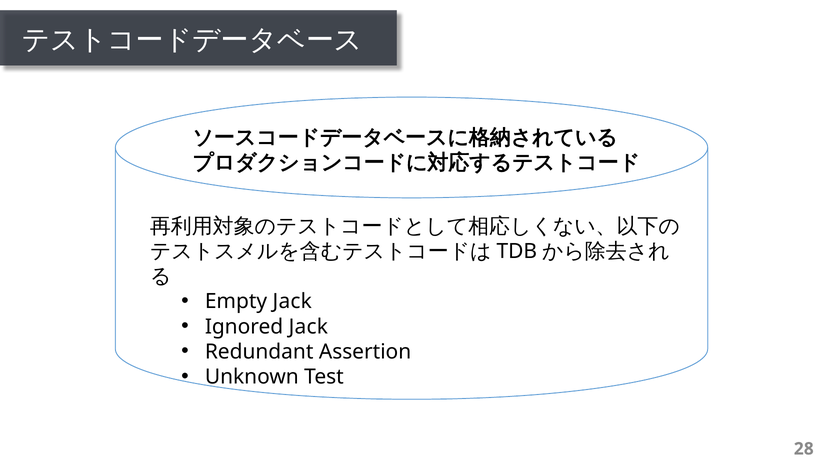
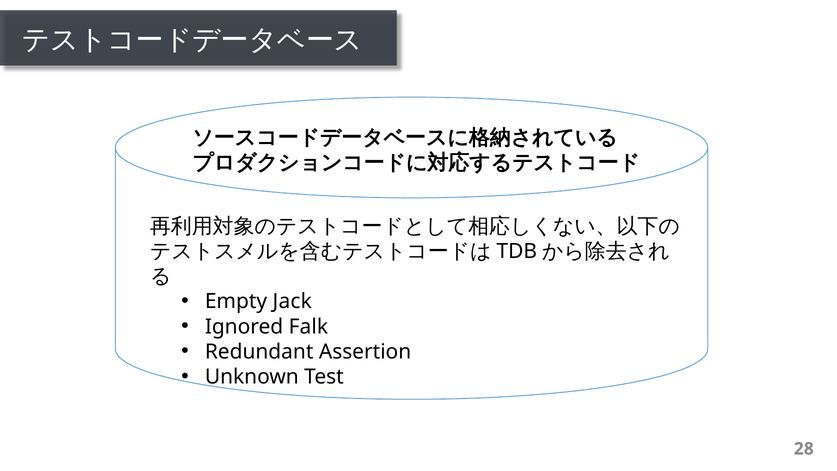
Ignored Jack: Jack -> Falk
